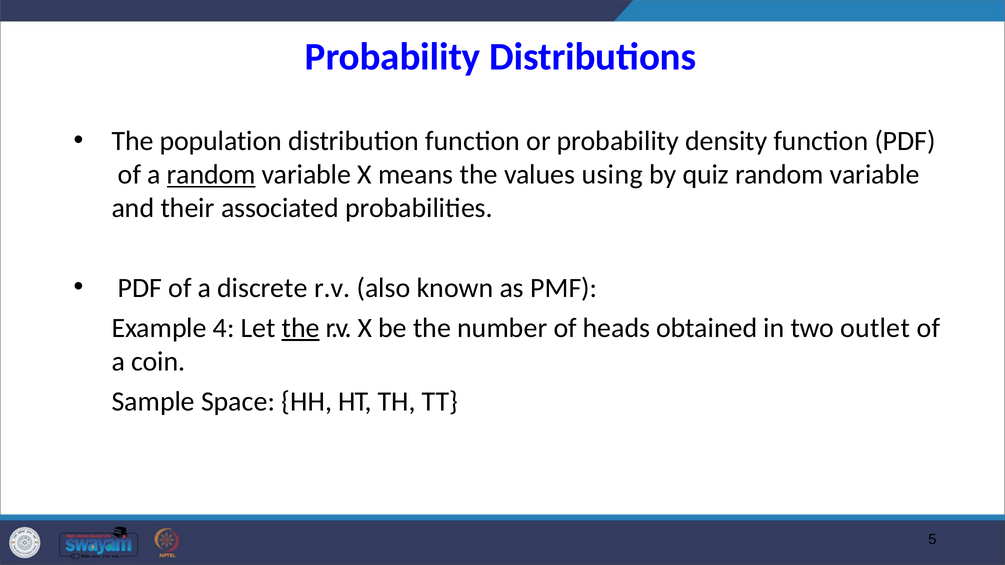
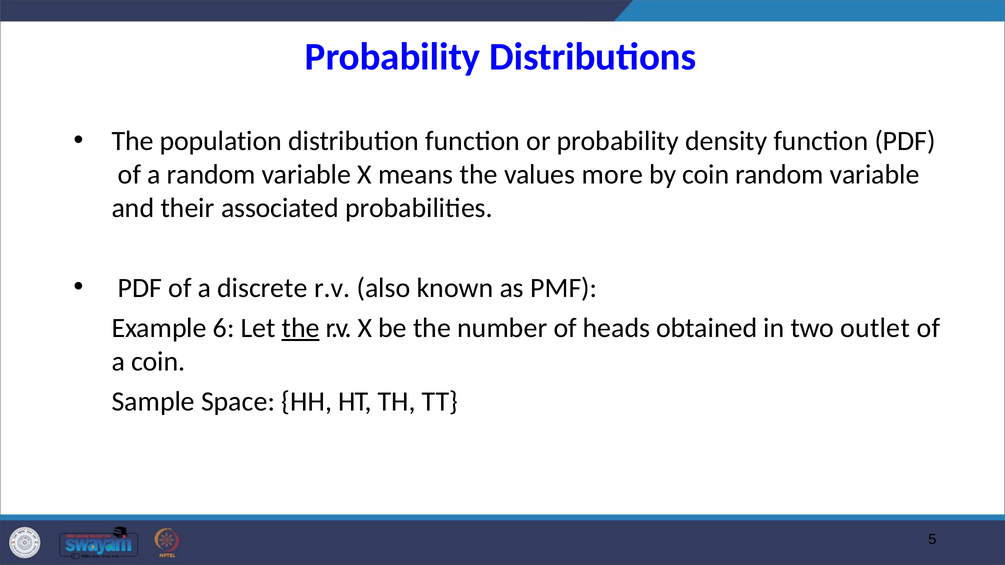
random at (211, 175) underline: present -> none
using: using -> more
by quiz: quiz -> coin
4: 4 -> 6
